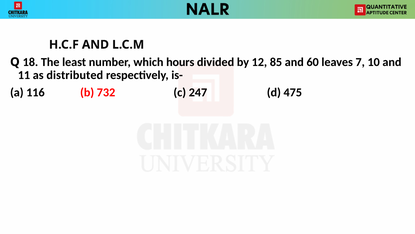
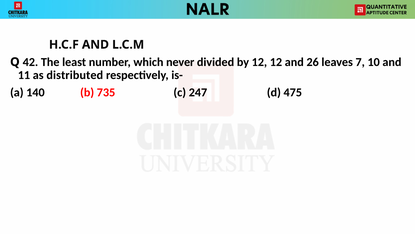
18: 18 -> 42
hours: hours -> never
12 85: 85 -> 12
60: 60 -> 26
116: 116 -> 140
732: 732 -> 735
